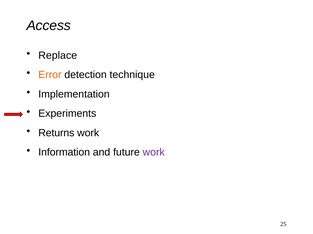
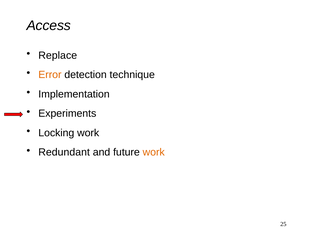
Returns: Returns -> Locking
Information: Information -> Redundant
work at (154, 153) colour: purple -> orange
